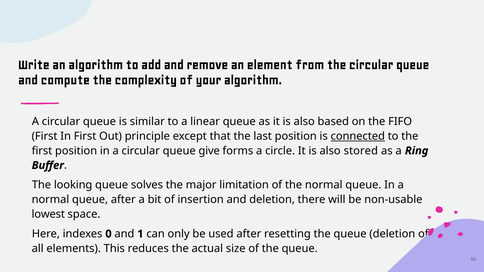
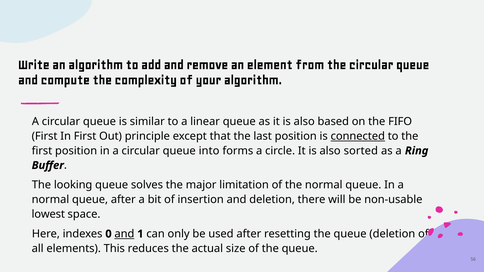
give: give -> into
stored: stored -> sorted
and at (124, 234) underline: none -> present
